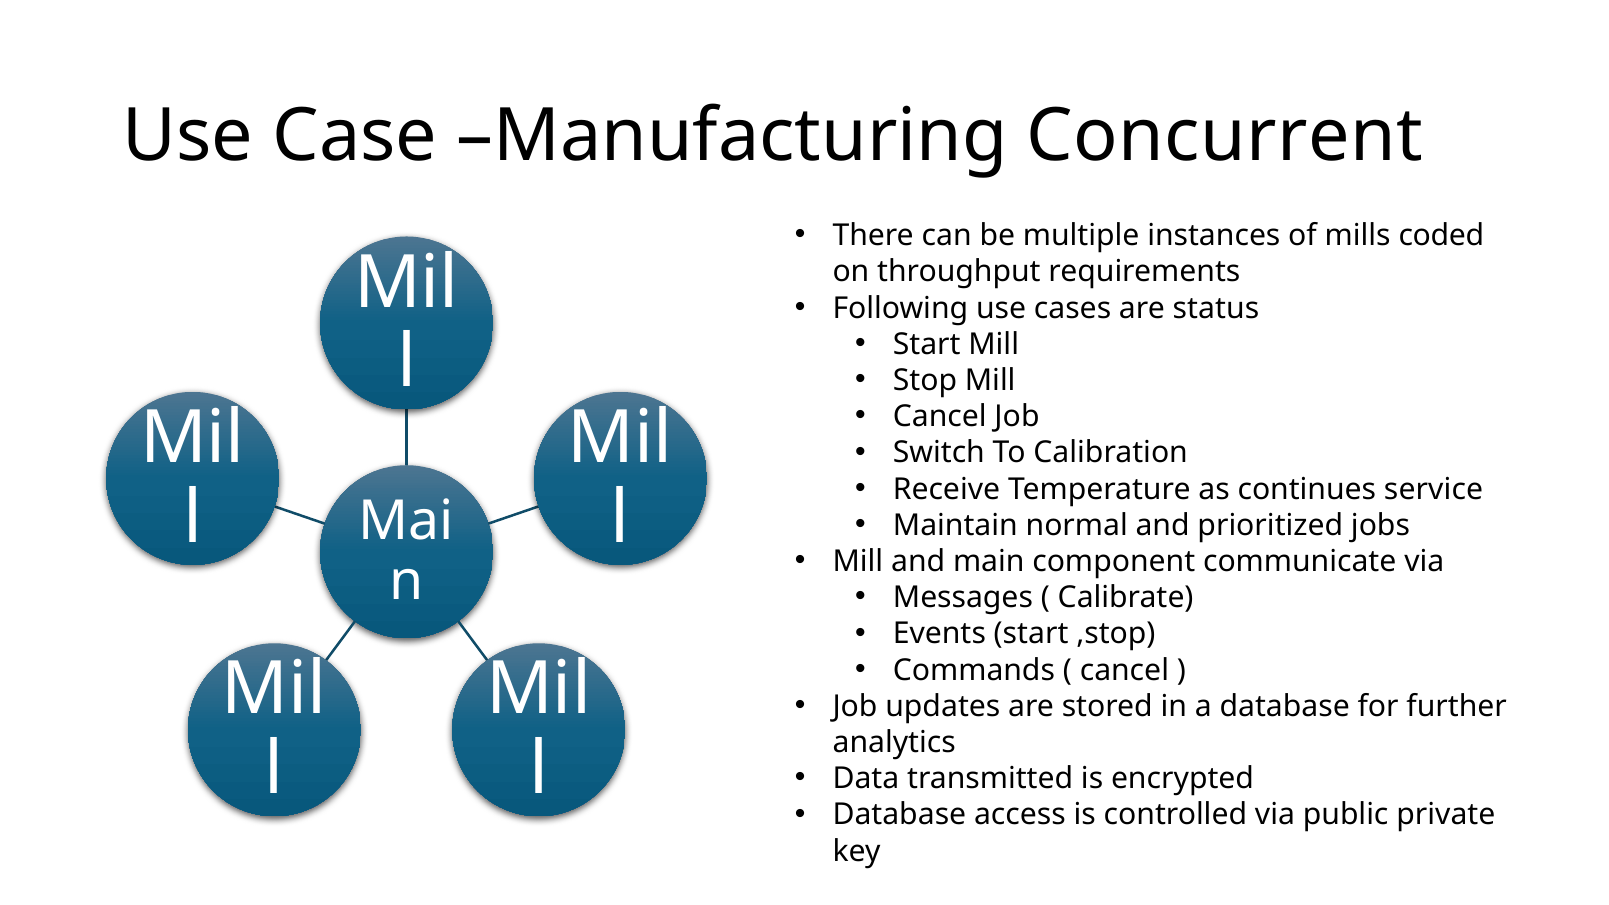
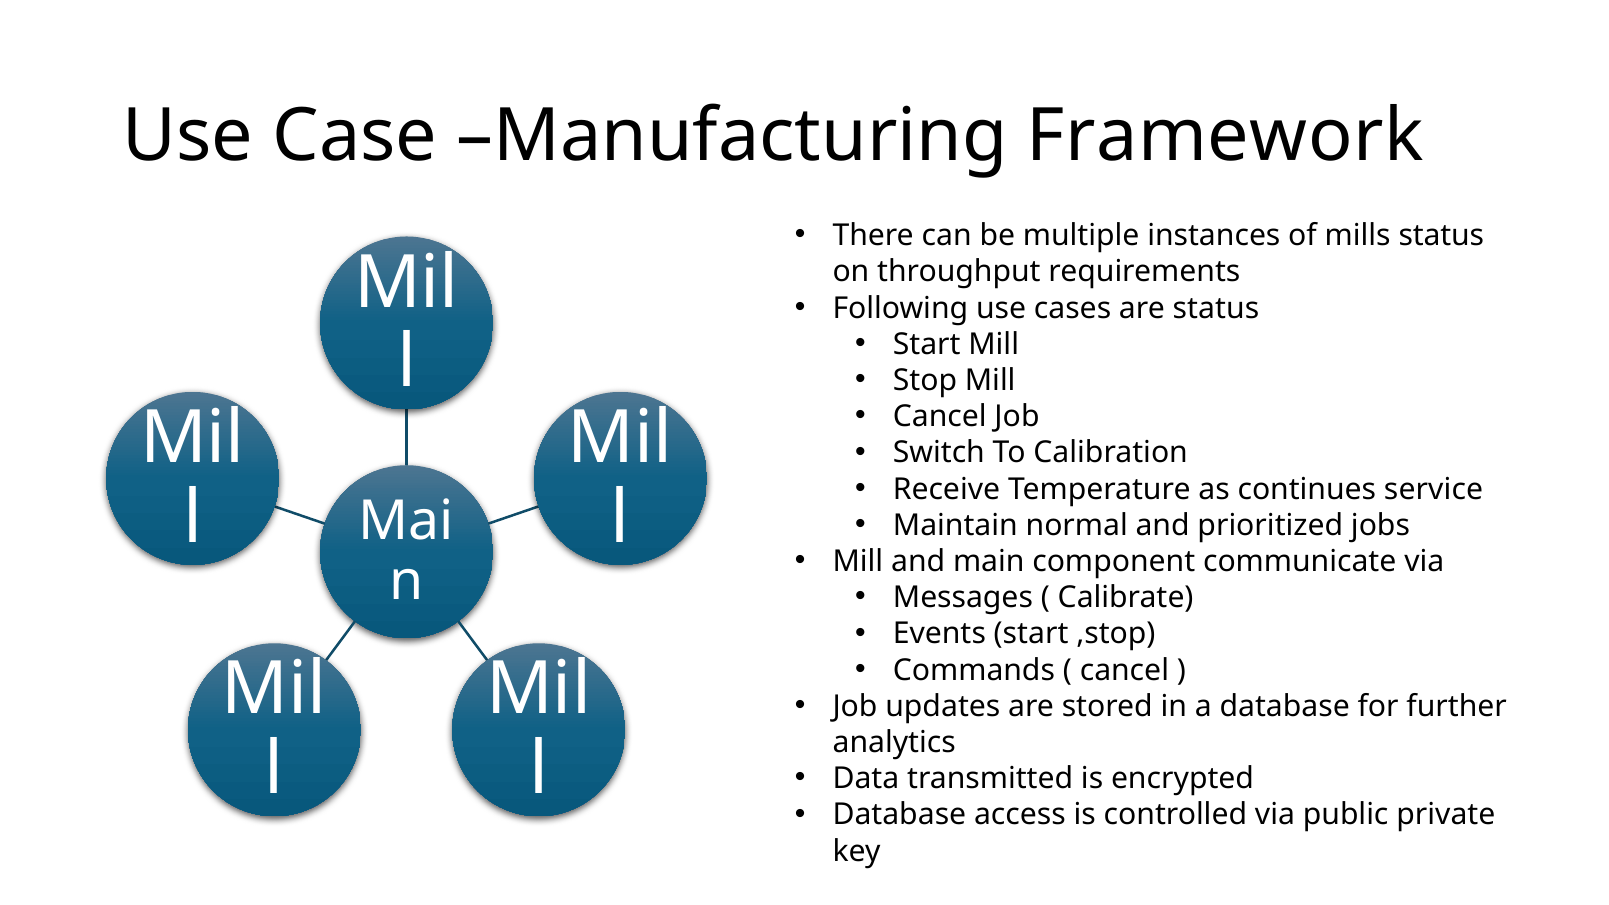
Concurrent: Concurrent -> Framework
mills coded: coded -> status
